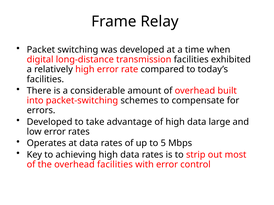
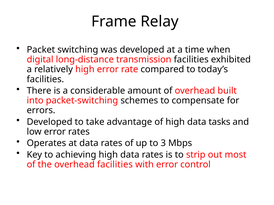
large: large -> tasks
5: 5 -> 3
